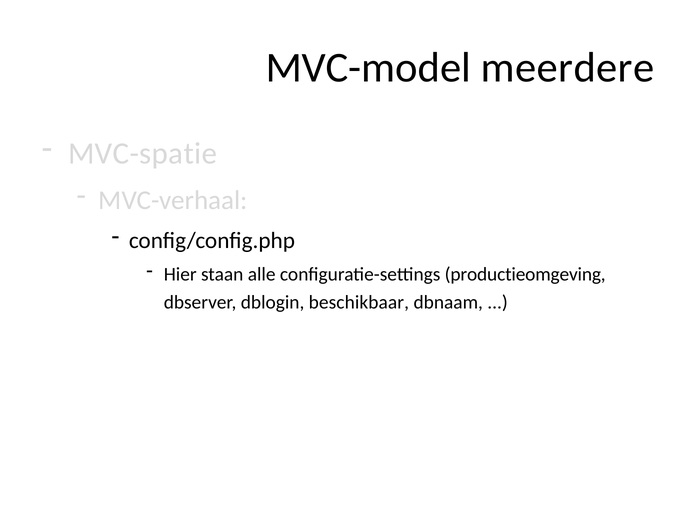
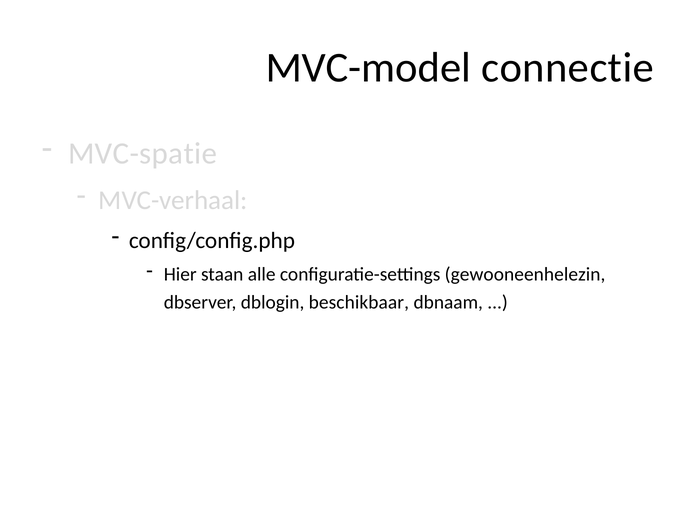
meerdere: meerdere -> connectie
productieomgeving: productieomgeving -> gewooneenhelezin
